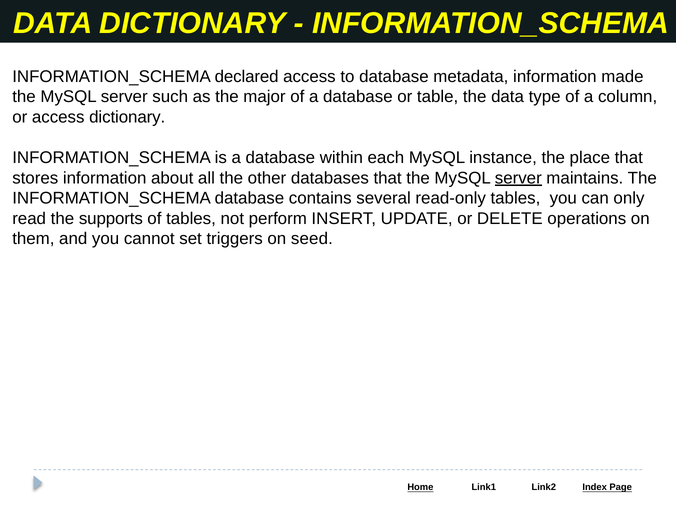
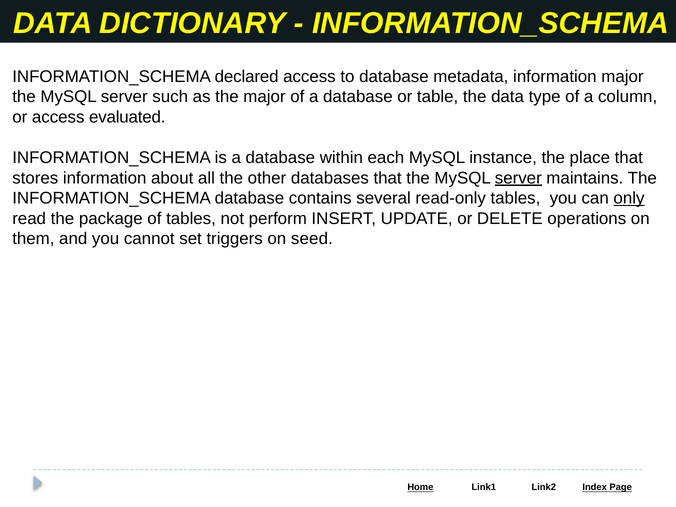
information made: made -> major
access dictionary: dictionary -> evaluated
only underline: none -> present
supports: supports -> package
